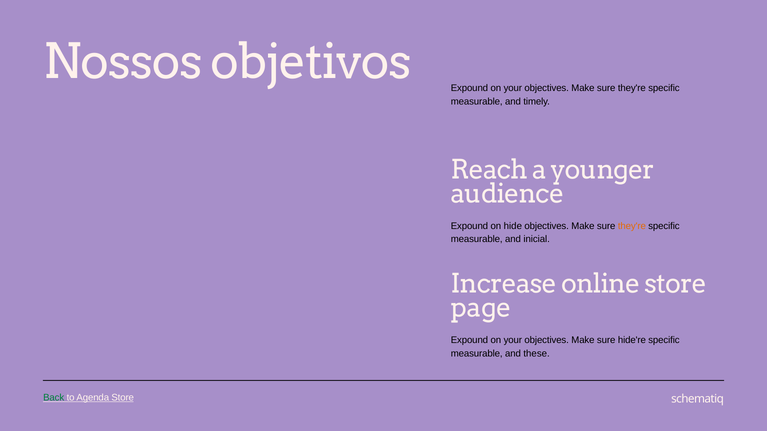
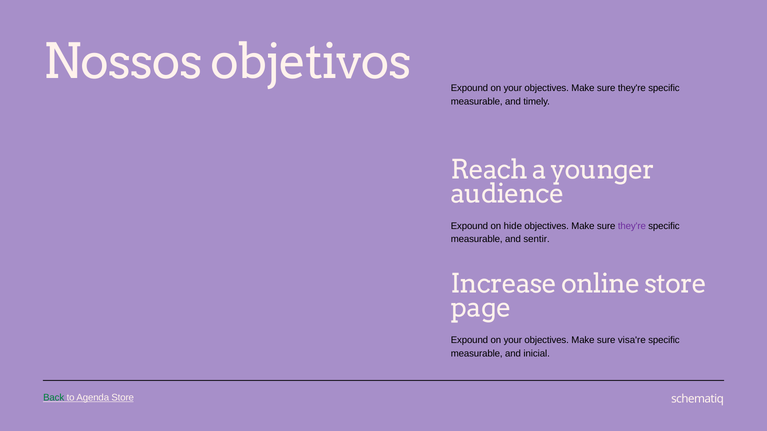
they're at (632, 226) colour: orange -> purple
inicial: inicial -> sentir
hide're: hide're -> visa're
these: these -> inicial
